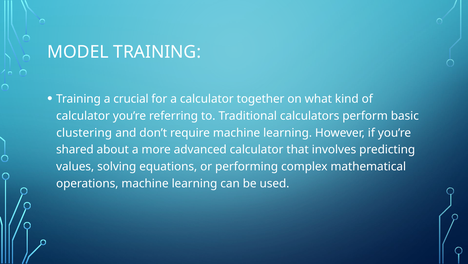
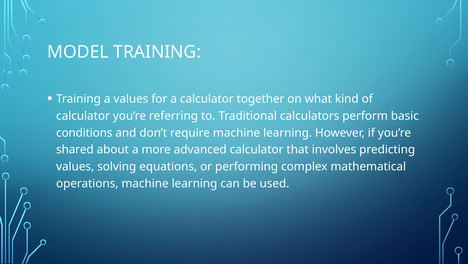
a crucial: crucial -> values
clustering: clustering -> conditions
